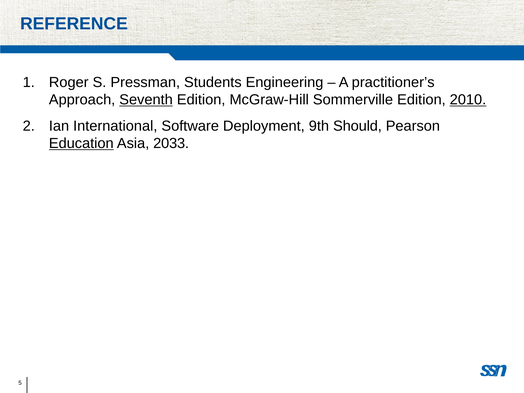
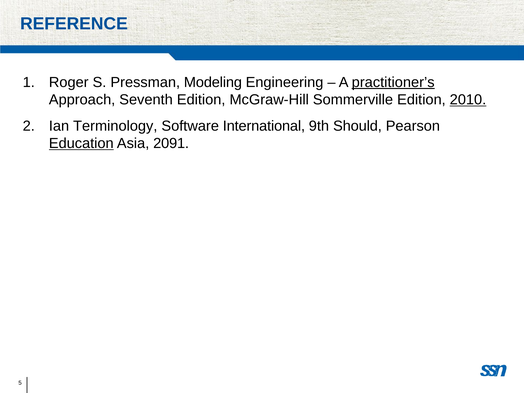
Students: Students -> Modeling
practitioner’s underline: none -> present
Seventh underline: present -> none
International: International -> Terminology
Deployment: Deployment -> International
2033: 2033 -> 2091
